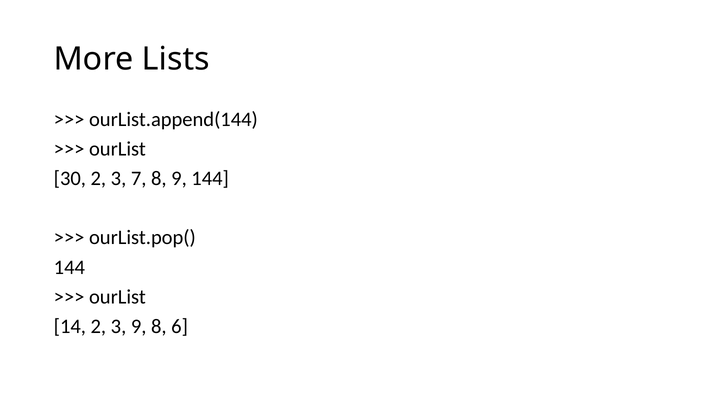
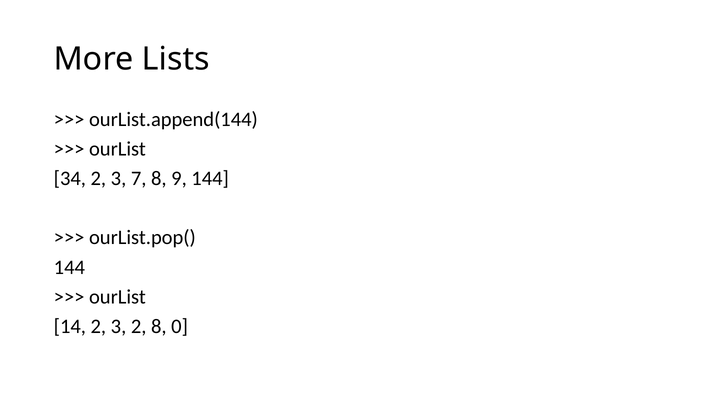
30: 30 -> 34
3 9: 9 -> 2
6: 6 -> 0
